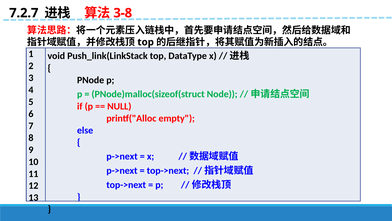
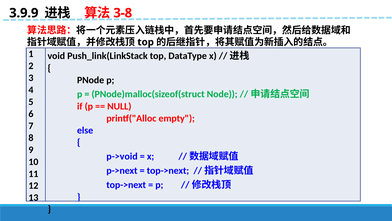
7.2.7: 7.2.7 -> 3.9.9
p->next at (122, 156): p->next -> p->void
